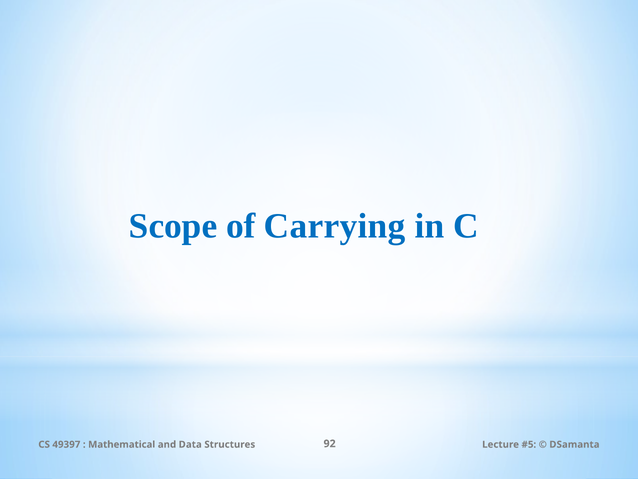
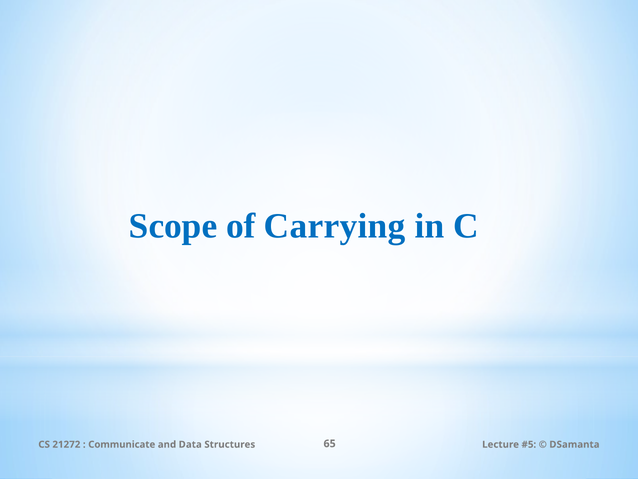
49397: 49397 -> 21272
Mathematical: Mathematical -> Communicate
92: 92 -> 65
